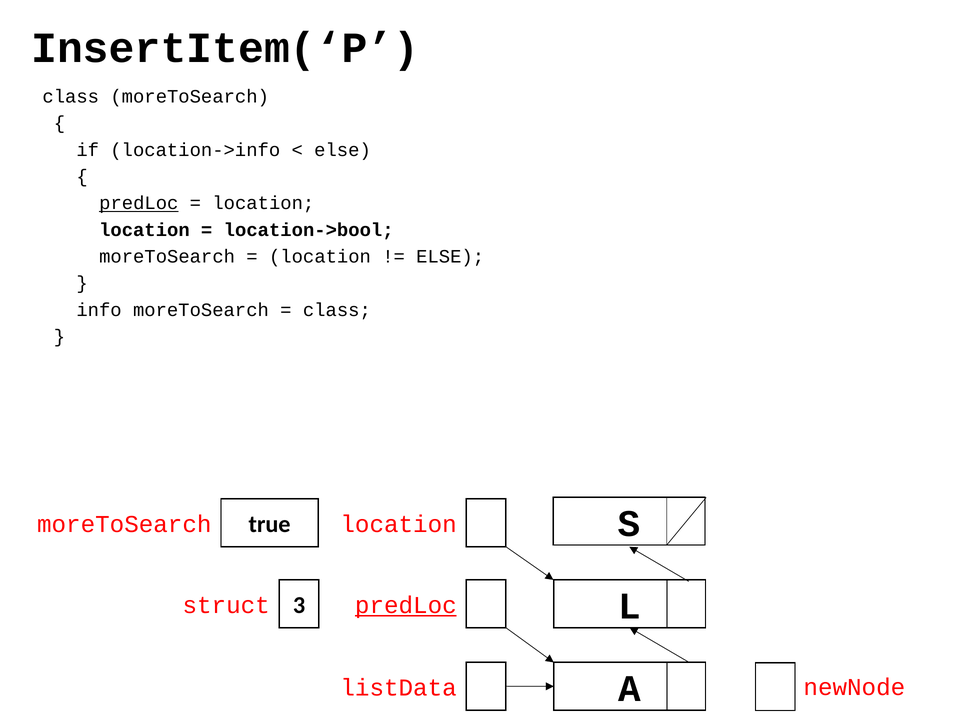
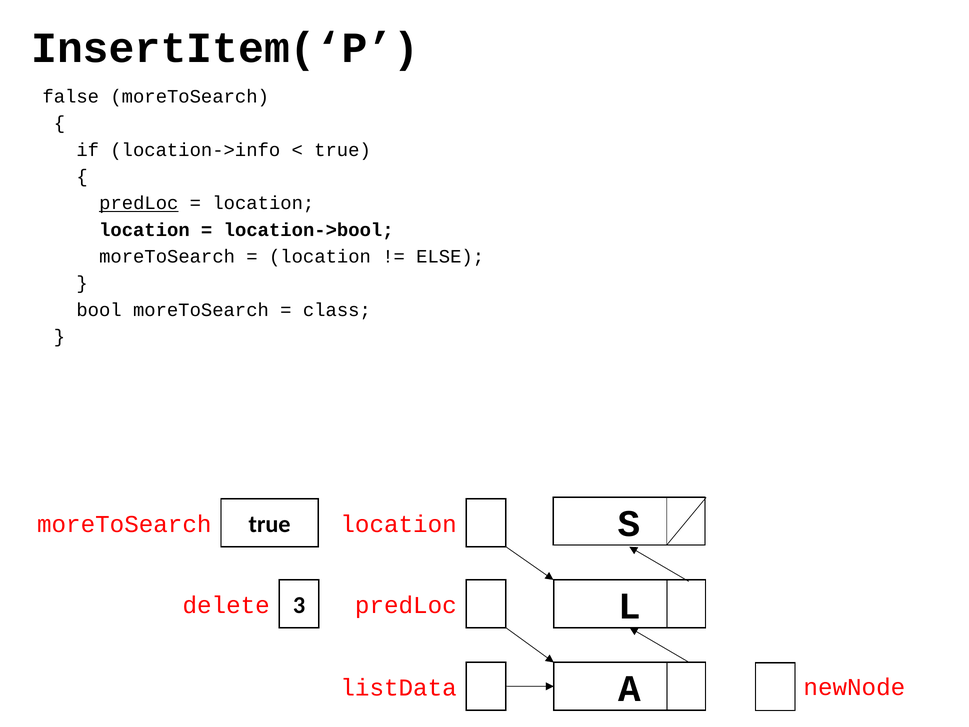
class at (71, 96): class -> false
else at (343, 150): else -> true
info: info -> bool
struct: struct -> delete
predLoc at (406, 605) underline: present -> none
